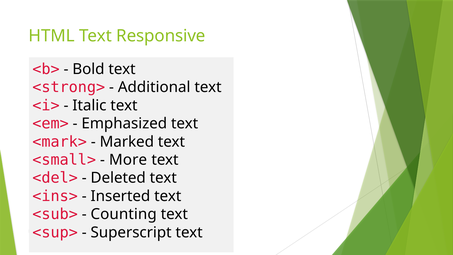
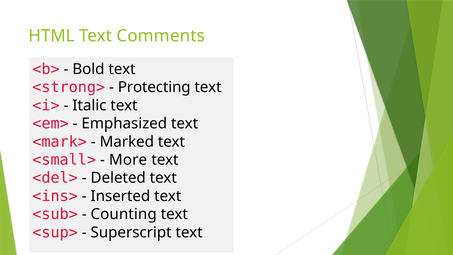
Responsive: Responsive -> Comments
Additional: Additional -> Protecting
